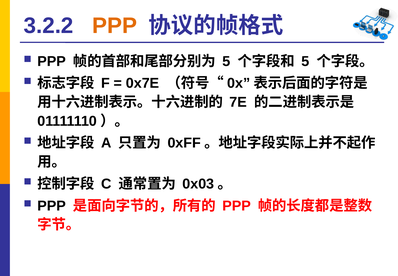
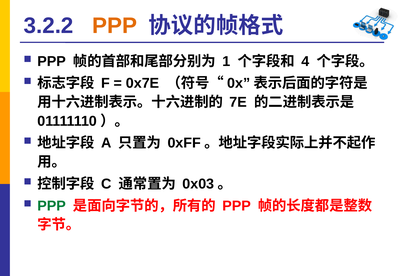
5 at (226, 61): 5 -> 1
5 at (305, 61): 5 -> 4
PPP at (52, 205) colour: black -> green
